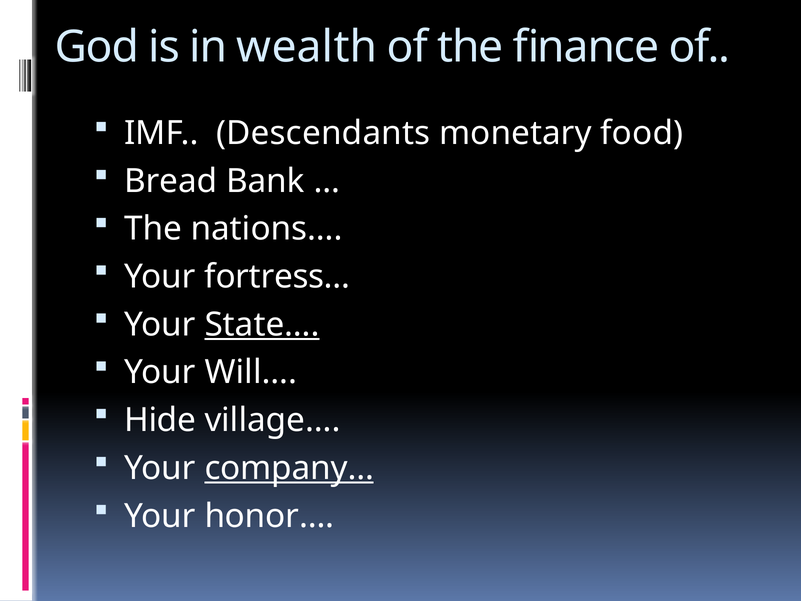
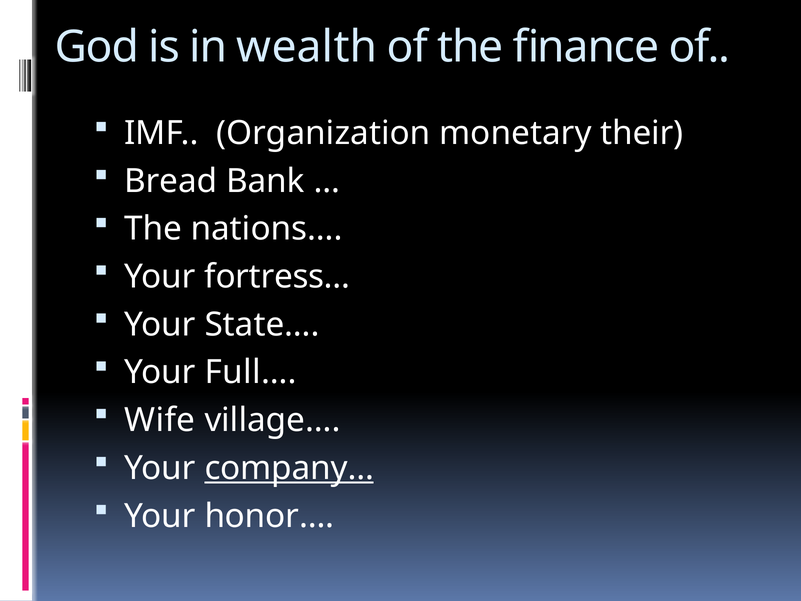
Descendants: Descendants -> Organization
food: food -> their
State… underline: present -> none
Will…: Will… -> Full…
Hide: Hide -> Wife
